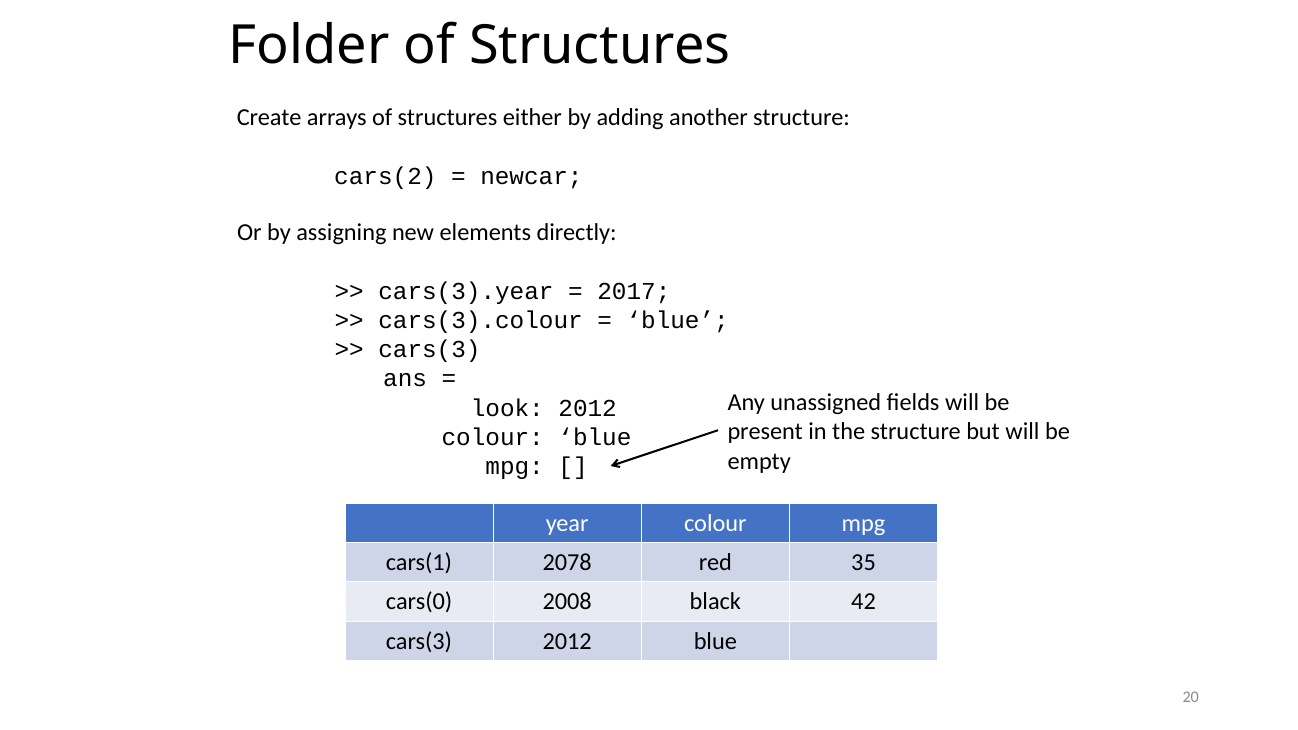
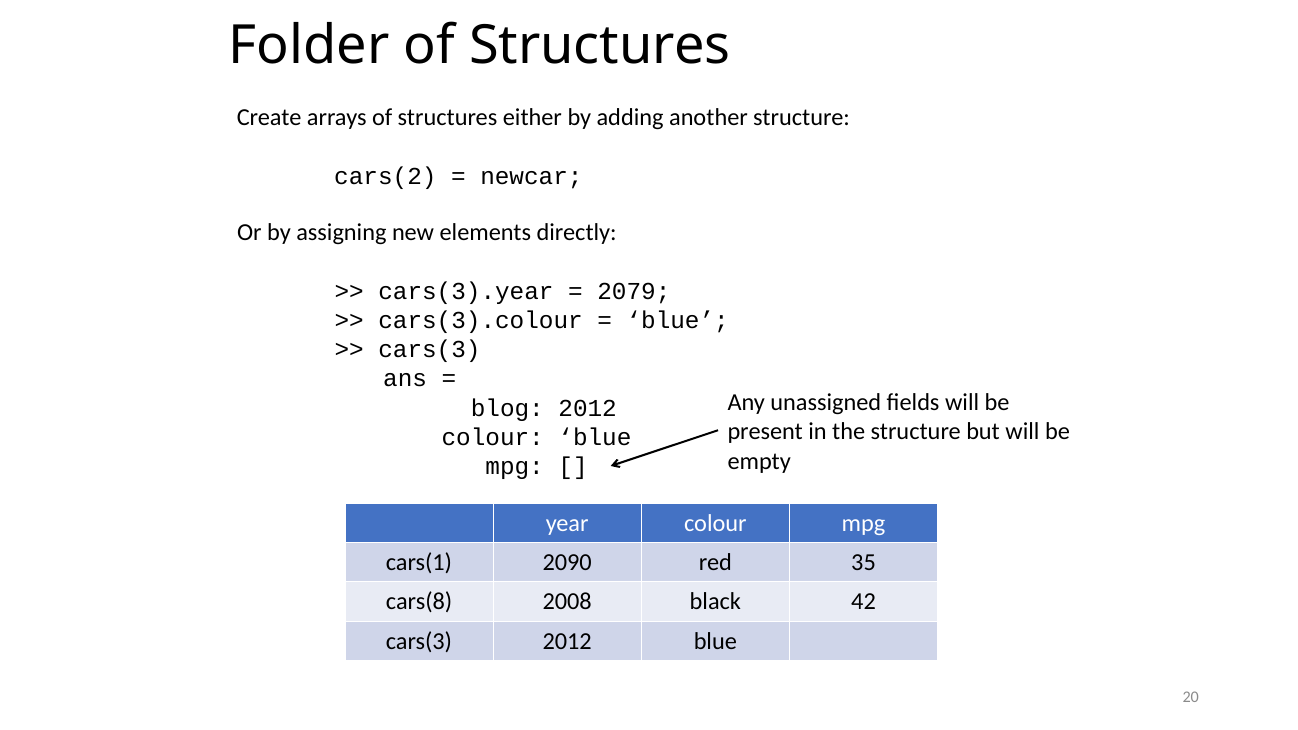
2017: 2017 -> 2079
look: look -> blog
2078: 2078 -> 2090
cars(0: cars(0 -> cars(8
